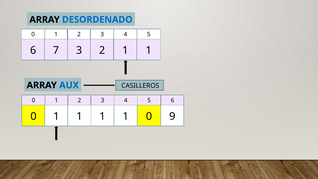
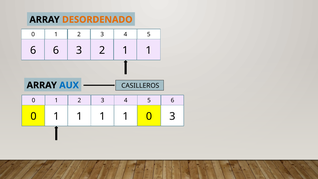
DESORDENADO colour: blue -> orange
7 at (56, 50): 7 -> 6
1 9: 9 -> 3
